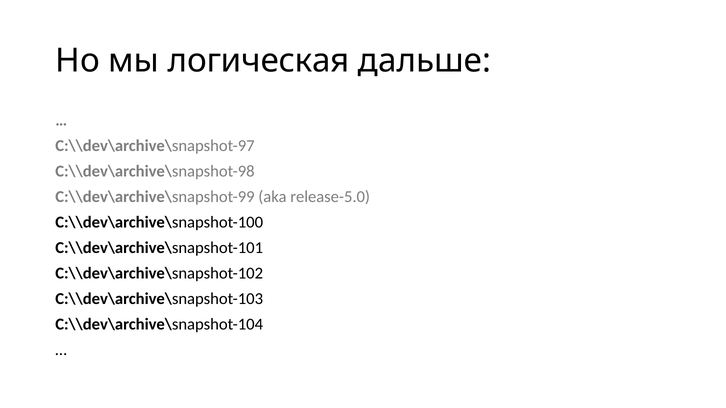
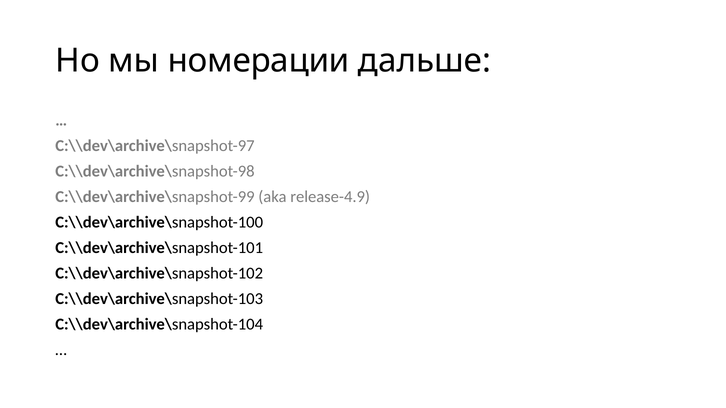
логическая: логическая -> номерации
release-5.0: release-5.0 -> release-4.9
